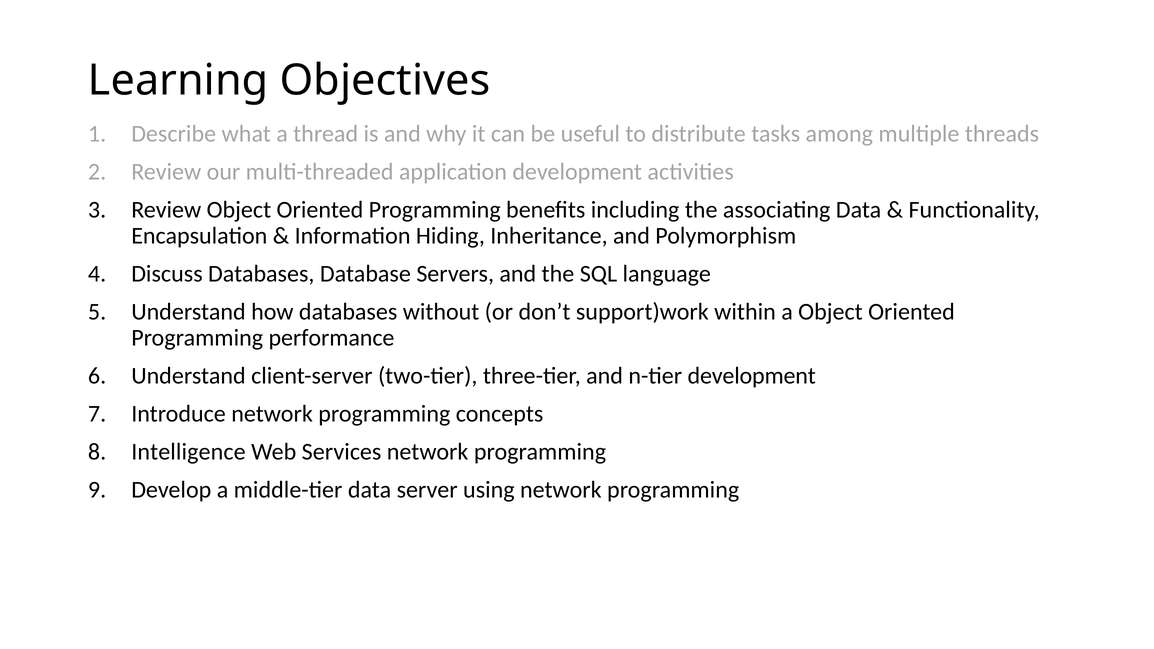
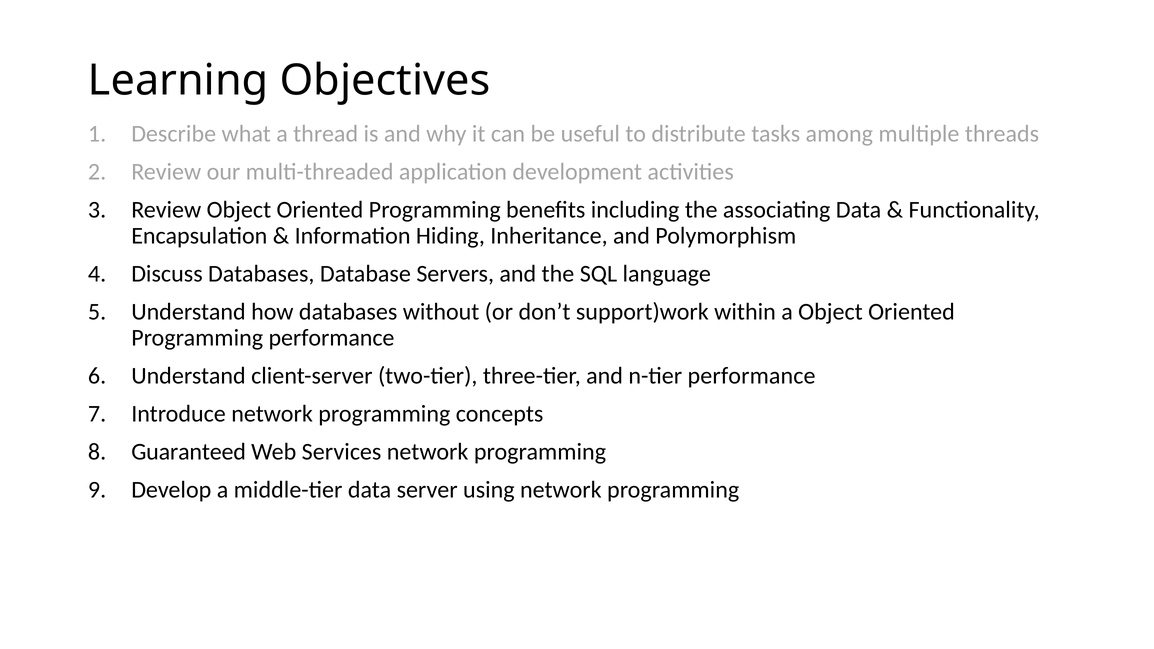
n-tier development: development -> performance
Intelligence: Intelligence -> Guaranteed
